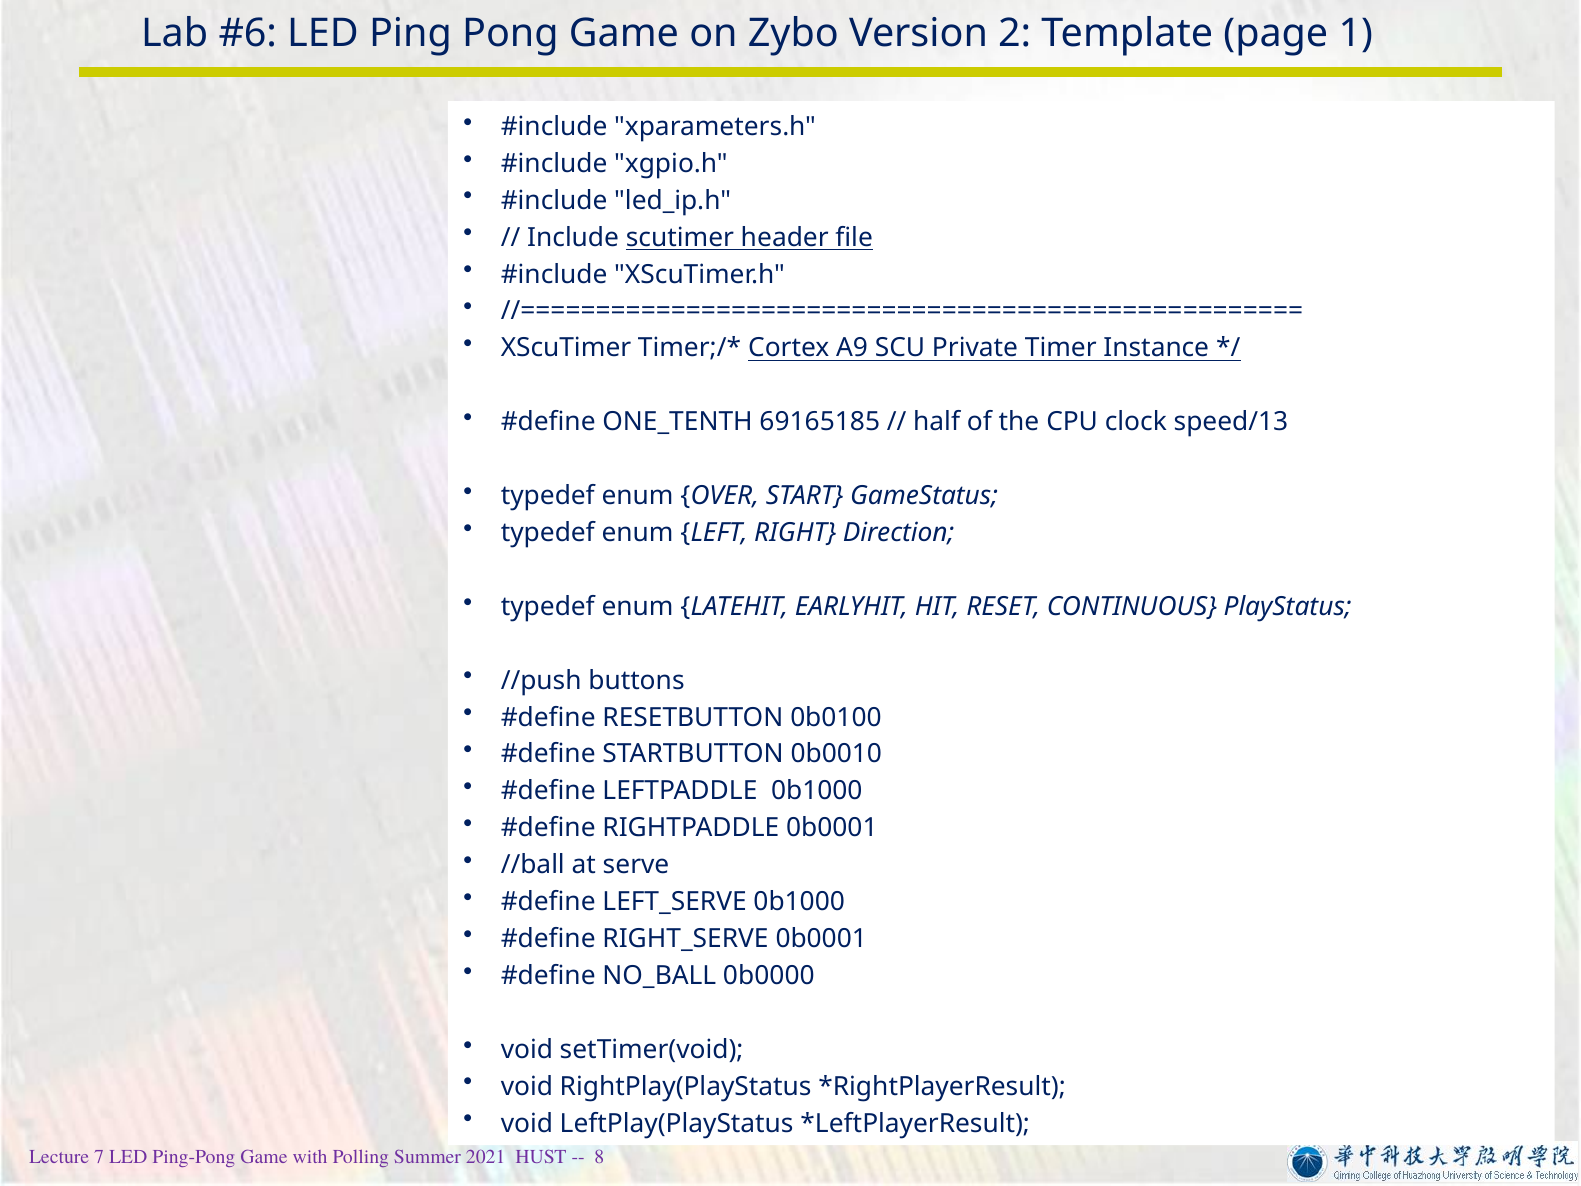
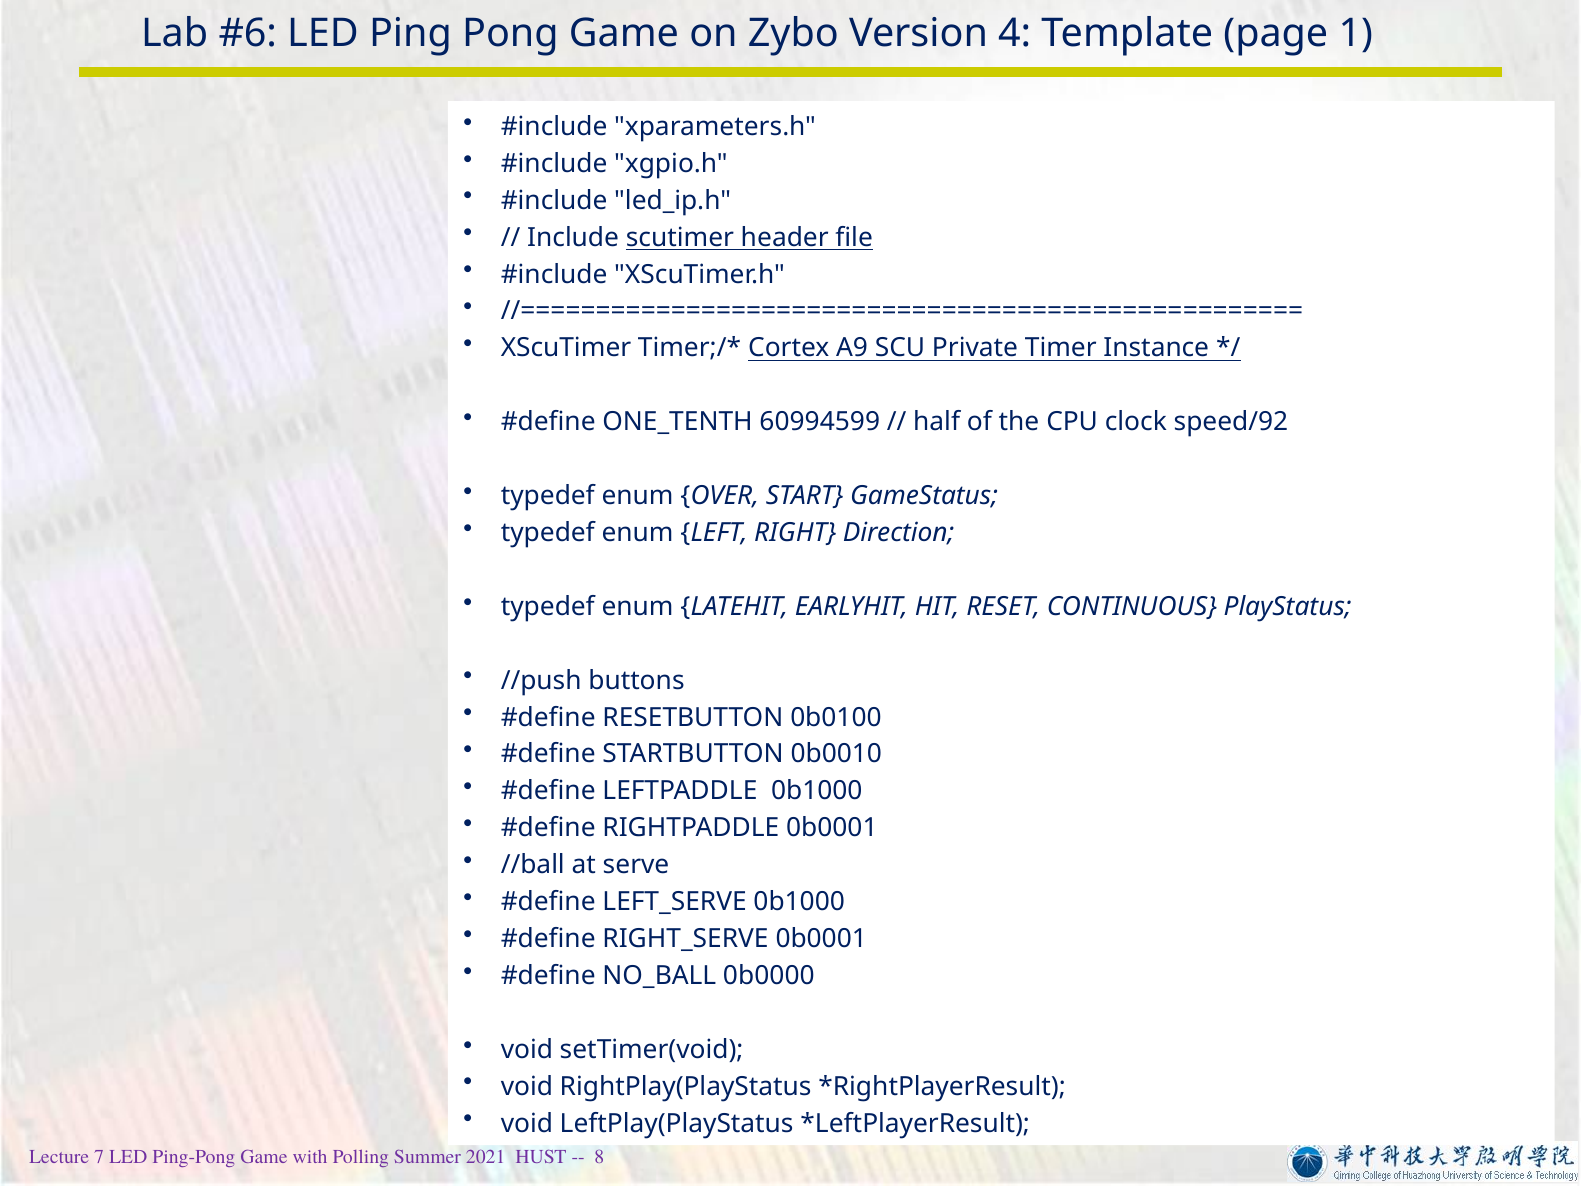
2: 2 -> 4
69165185: 69165185 -> 60994599
speed/13: speed/13 -> speed/92
